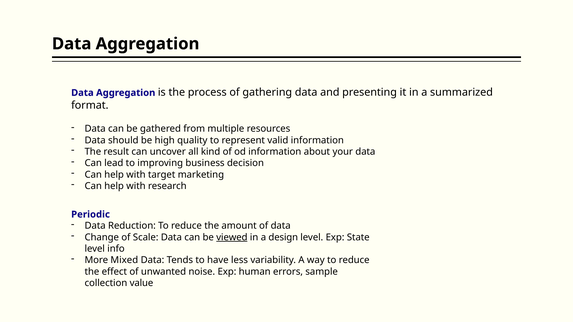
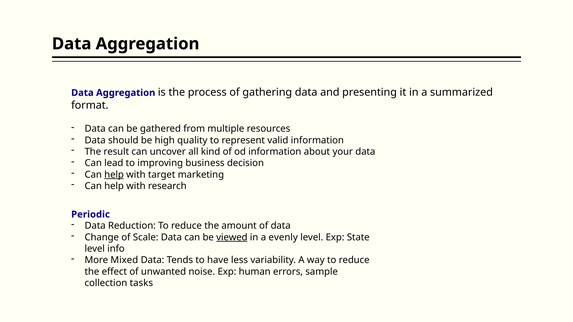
help at (114, 175) underline: none -> present
design: design -> evenly
value: value -> tasks
